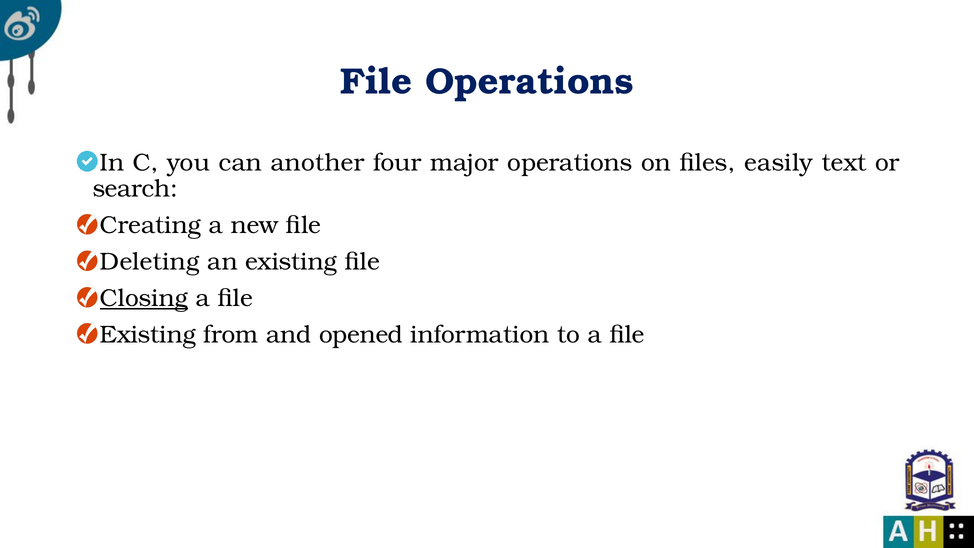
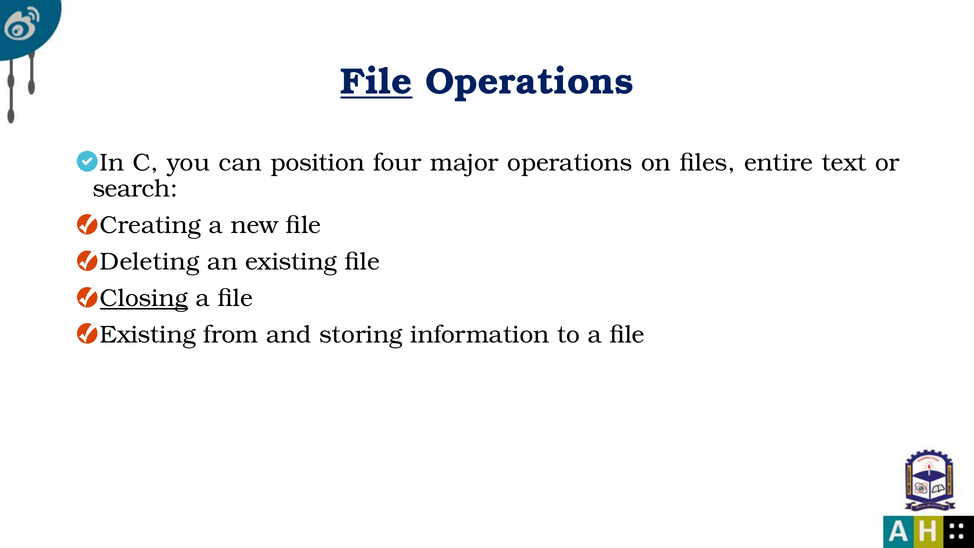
File at (376, 82) underline: none -> present
another: another -> position
easily: easily -> entire
opened: opened -> storing
